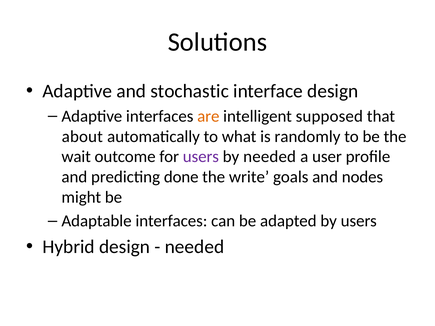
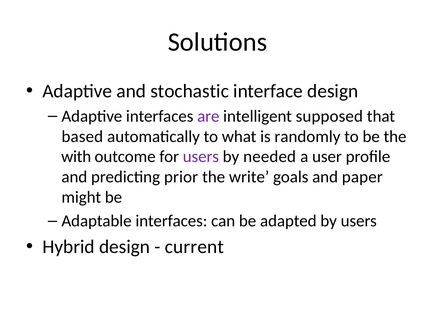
are colour: orange -> purple
about: about -> based
wait: wait -> with
done: done -> prior
nodes: nodes -> paper
needed at (195, 247): needed -> current
